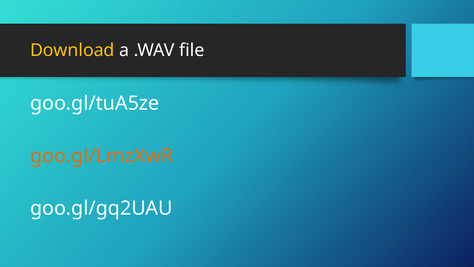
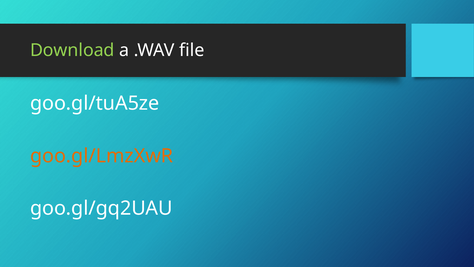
Download colour: yellow -> light green
